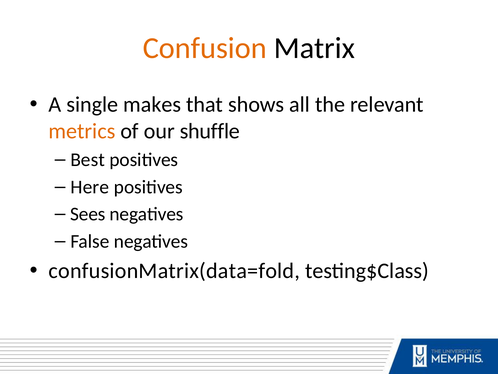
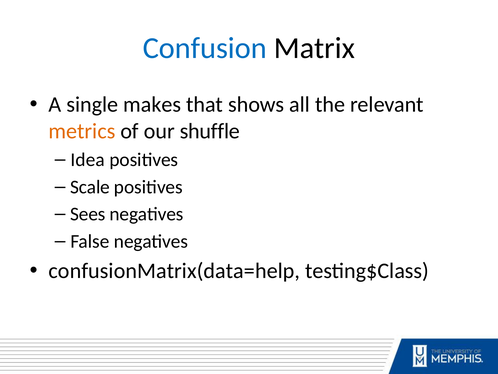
Confusion colour: orange -> blue
Best: Best -> Idea
Here: Here -> Scale
confusionMatrix(data=fold: confusionMatrix(data=fold -> confusionMatrix(data=help
